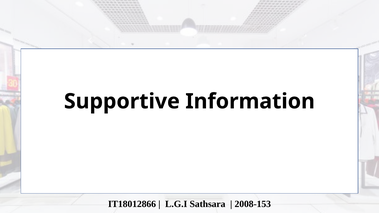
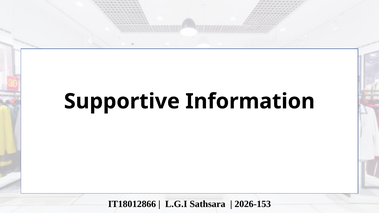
2008-153: 2008-153 -> 2026-153
